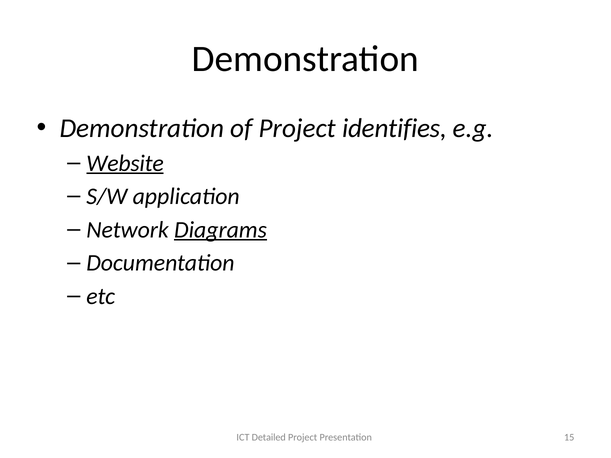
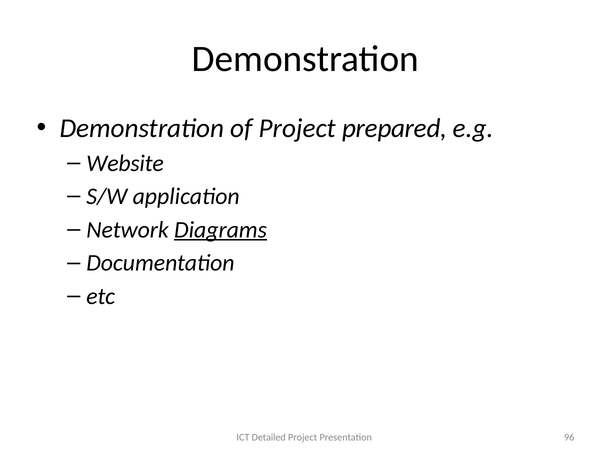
identifies: identifies -> prepared
Website underline: present -> none
15: 15 -> 96
